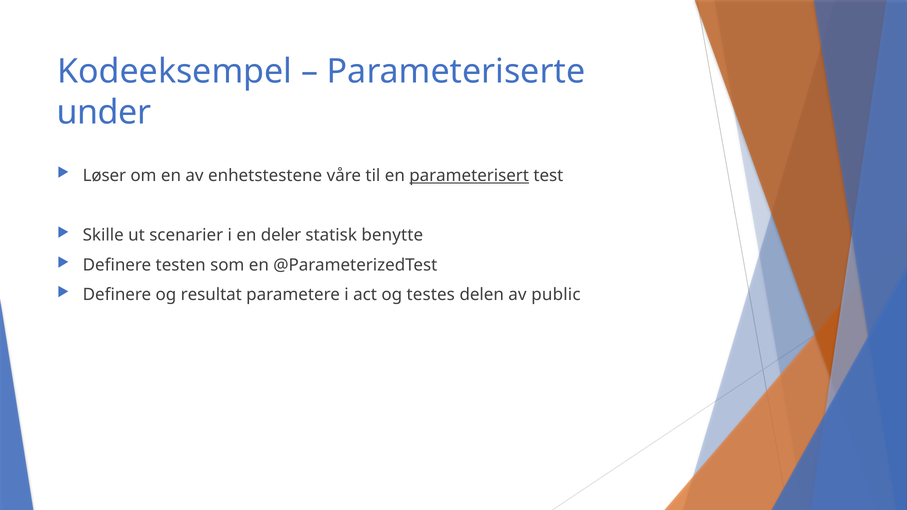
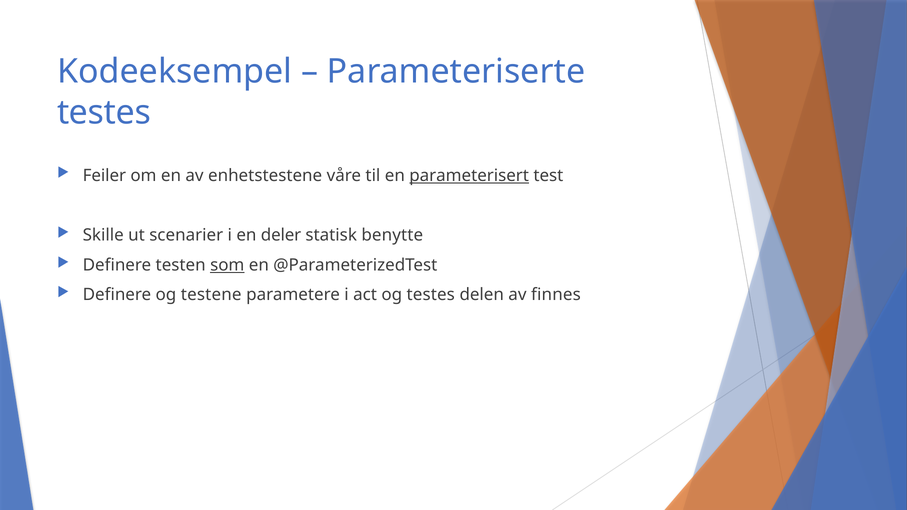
under at (104, 112): under -> testes
Løser: Løser -> Feiler
som underline: none -> present
resultat: resultat -> testene
public: public -> finnes
